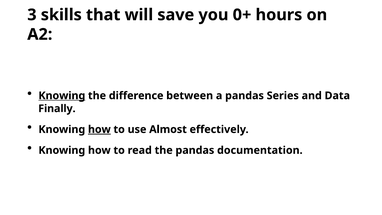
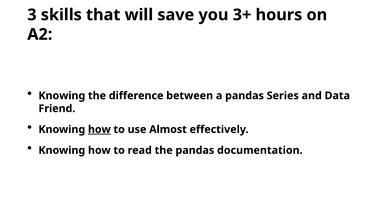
0+: 0+ -> 3+
Knowing at (62, 96) underline: present -> none
Finally: Finally -> Friend
